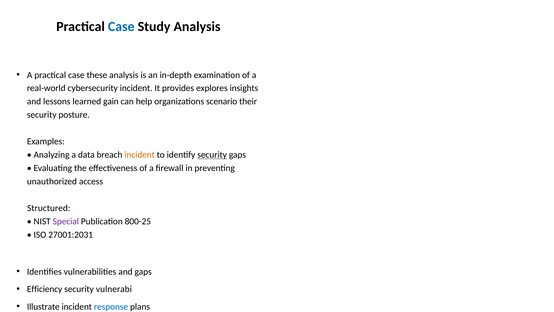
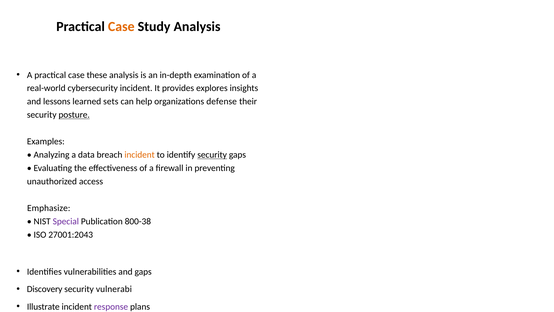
Case at (121, 27) colour: blue -> orange
gain: gain -> sets
scenario: scenario -> defense
posture underline: none -> present
Structured: Structured -> Emphasize
800-25: 800-25 -> 800-38
27001:2031: 27001:2031 -> 27001:2043
Efficiency: Efficiency -> Discovery
response colour: blue -> purple
